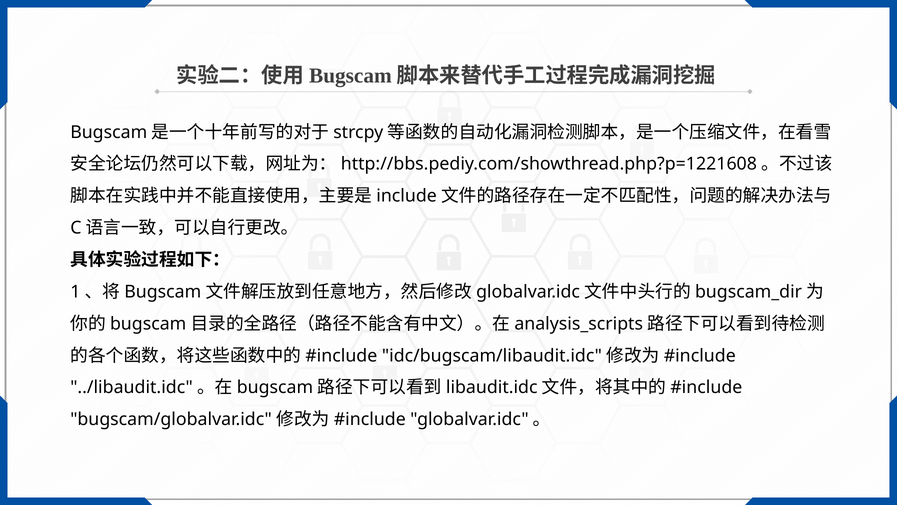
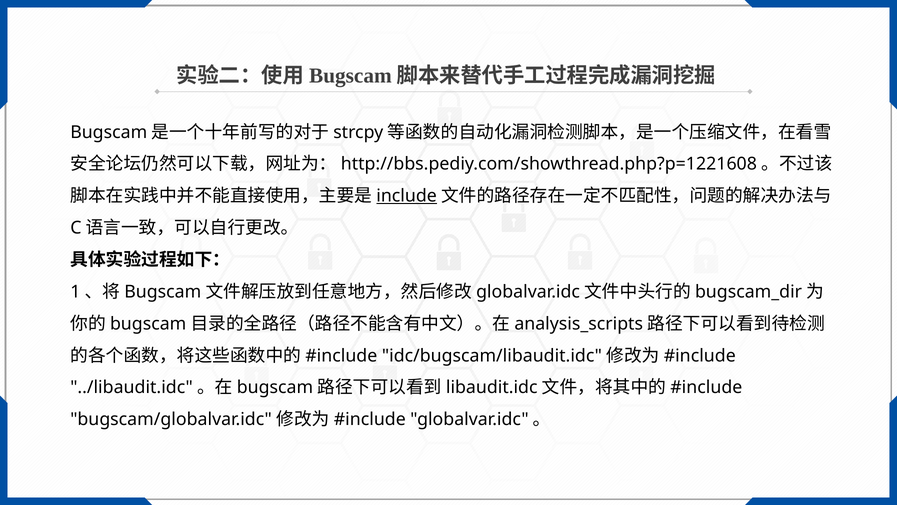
include underline: none -> present
